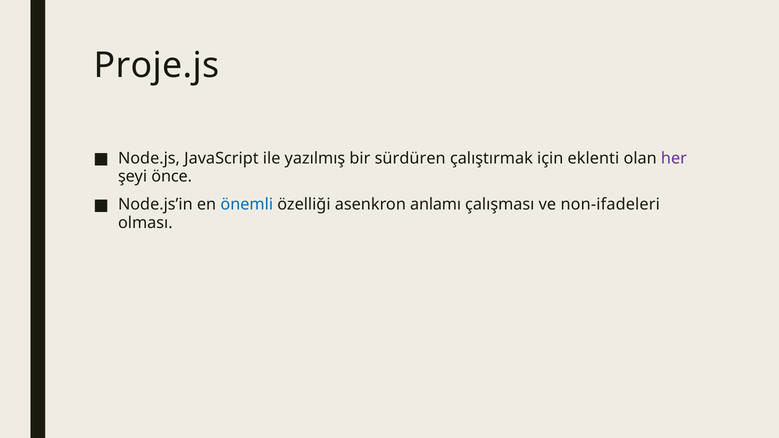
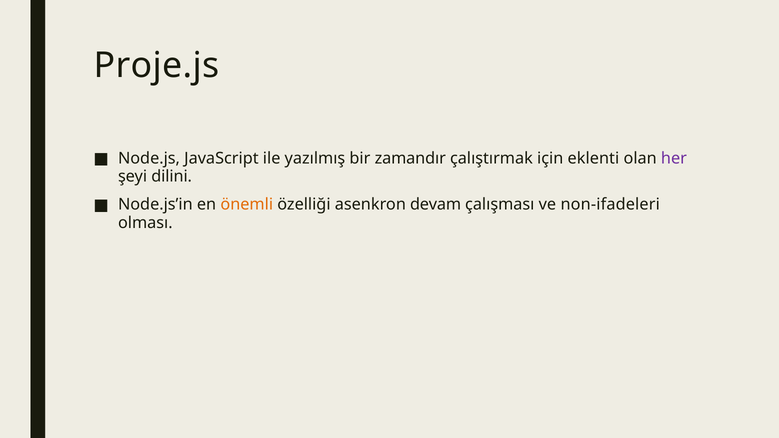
sürdüren: sürdüren -> zamandır
önce: önce -> dilini
önemli colour: blue -> orange
anlamı: anlamı -> devam
